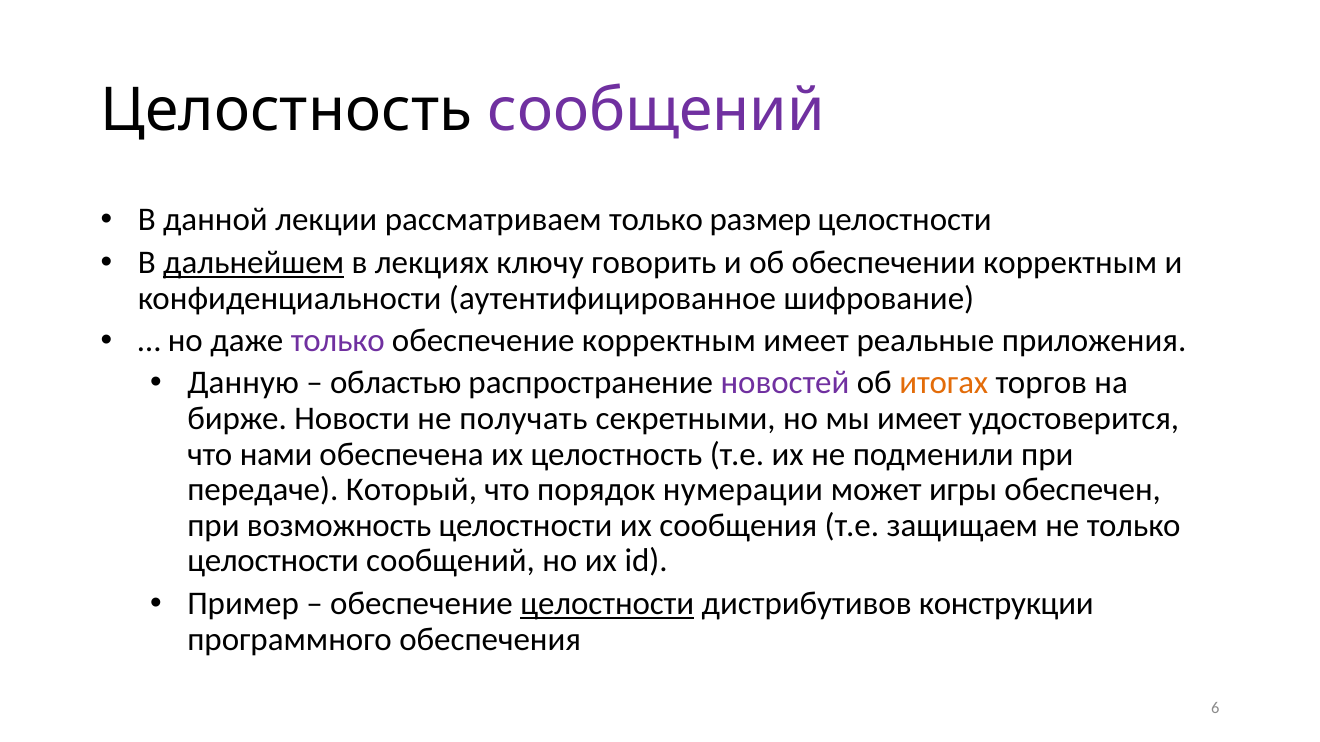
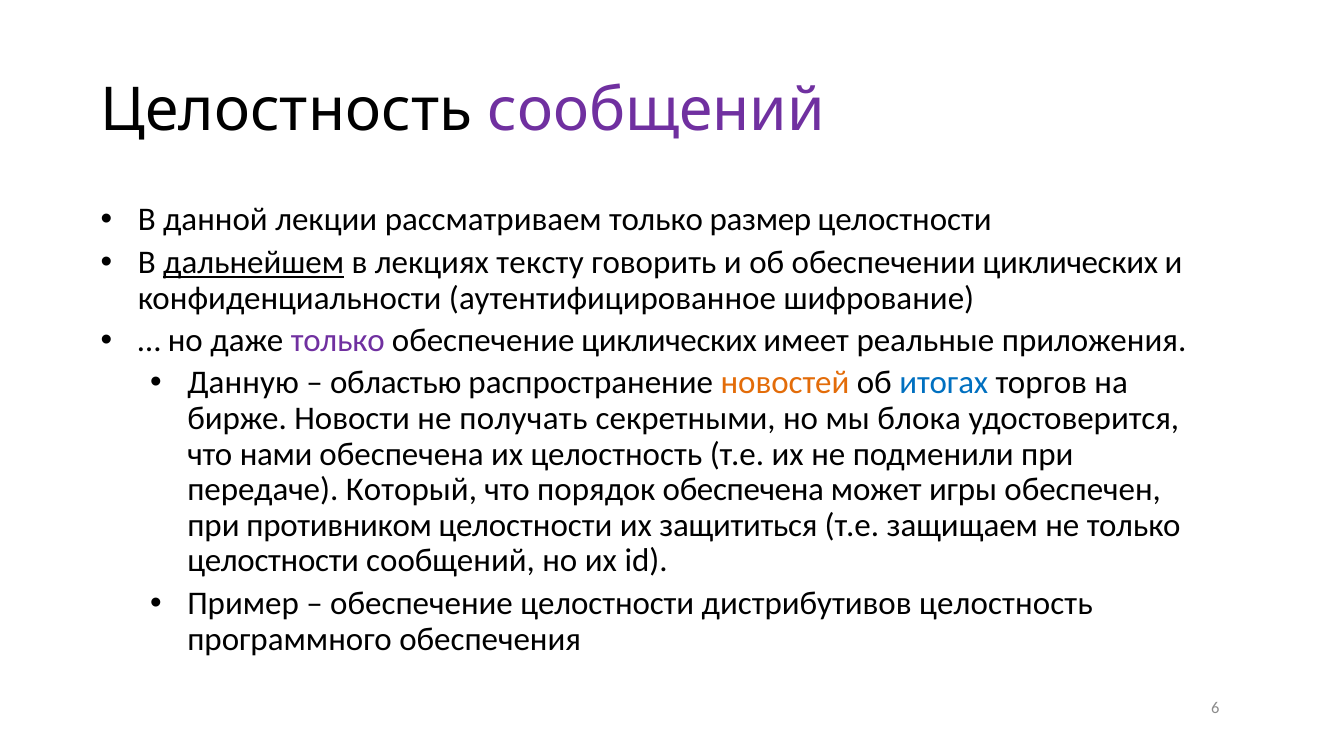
ключу: ключу -> тексту
обеспечении корректным: корректным -> циклических
обеспечение корректным: корректным -> циклических
новостей colour: purple -> orange
итогах colour: orange -> blue
мы имеет: имеет -> блока
порядок нумерации: нумерации -> обеспечена
возможность: возможность -> противником
сообщения: сообщения -> защититься
целостности at (607, 604) underline: present -> none
дистрибутивов конструкции: конструкции -> целостность
